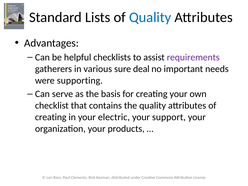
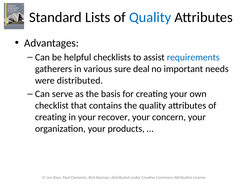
requirements colour: purple -> blue
were supporting: supporting -> distributed
electric: electric -> recover
support: support -> concern
